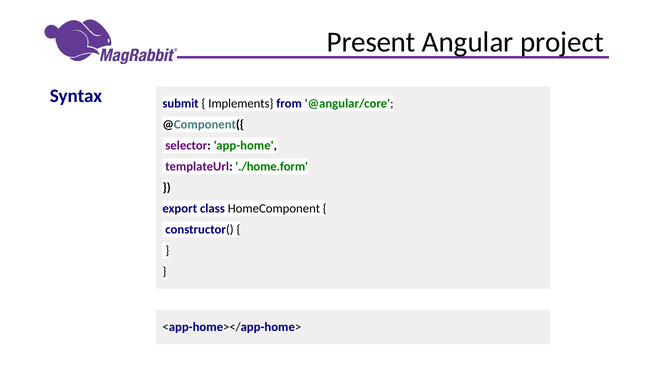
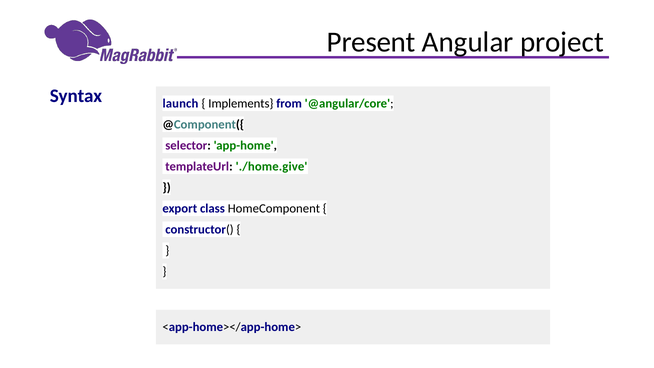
submit: submit -> launch
./home.form: ./home.form -> ./home.give
